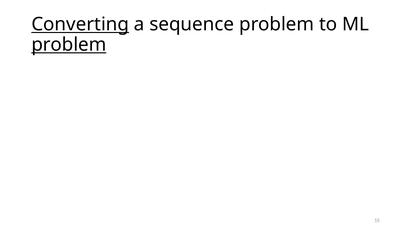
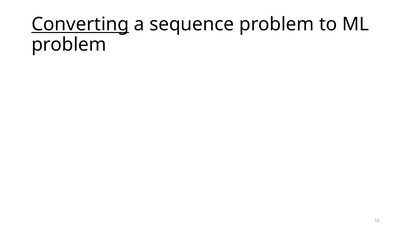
problem at (69, 45) underline: present -> none
